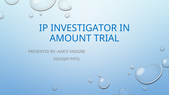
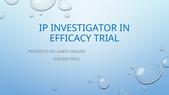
AMOUNT: AMOUNT -> EFFICACY
